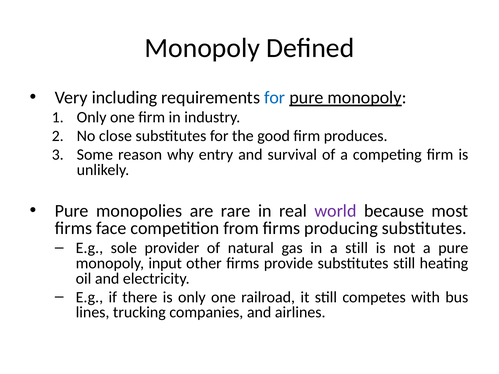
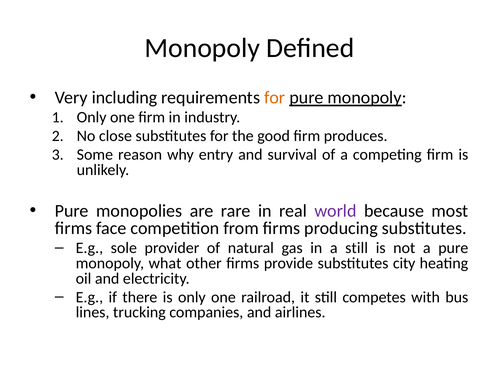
for at (275, 98) colour: blue -> orange
input: input -> what
substitutes still: still -> city
